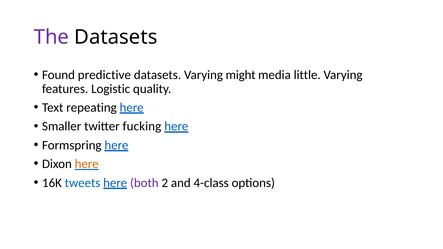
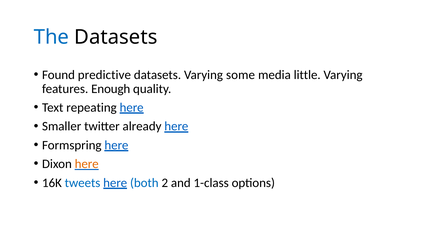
The colour: purple -> blue
might: might -> some
Logistic: Logistic -> Enough
fucking: fucking -> already
both colour: purple -> blue
4-class: 4-class -> 1-class
